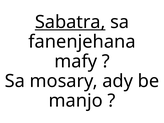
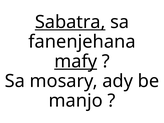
mafy underline: none -> present
